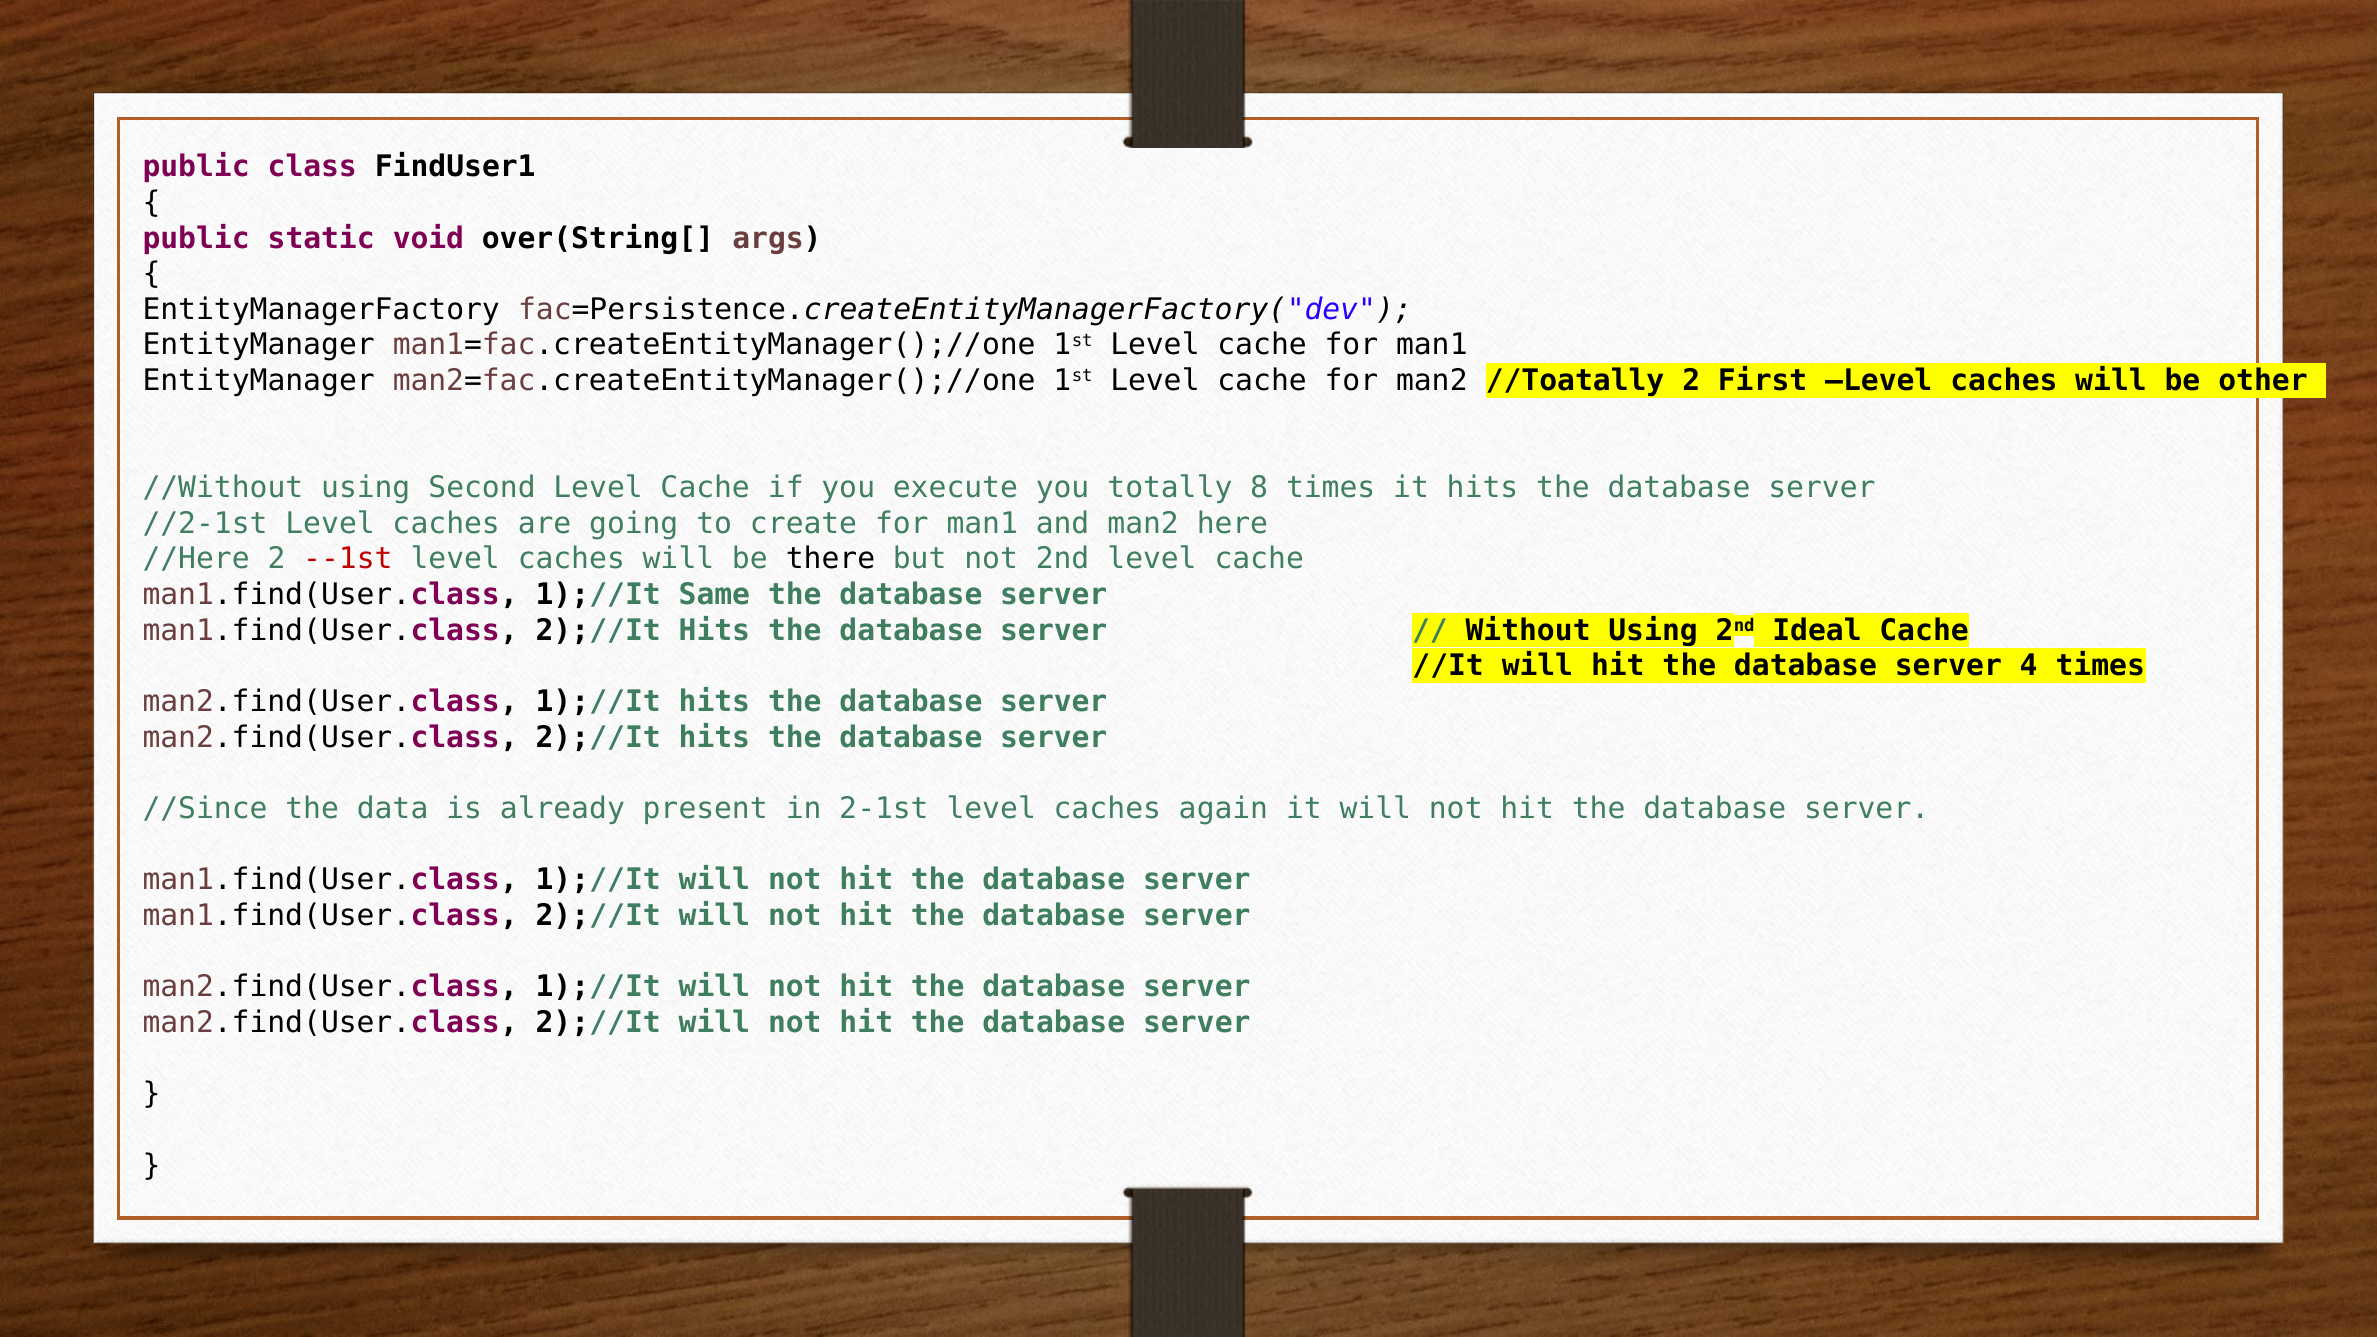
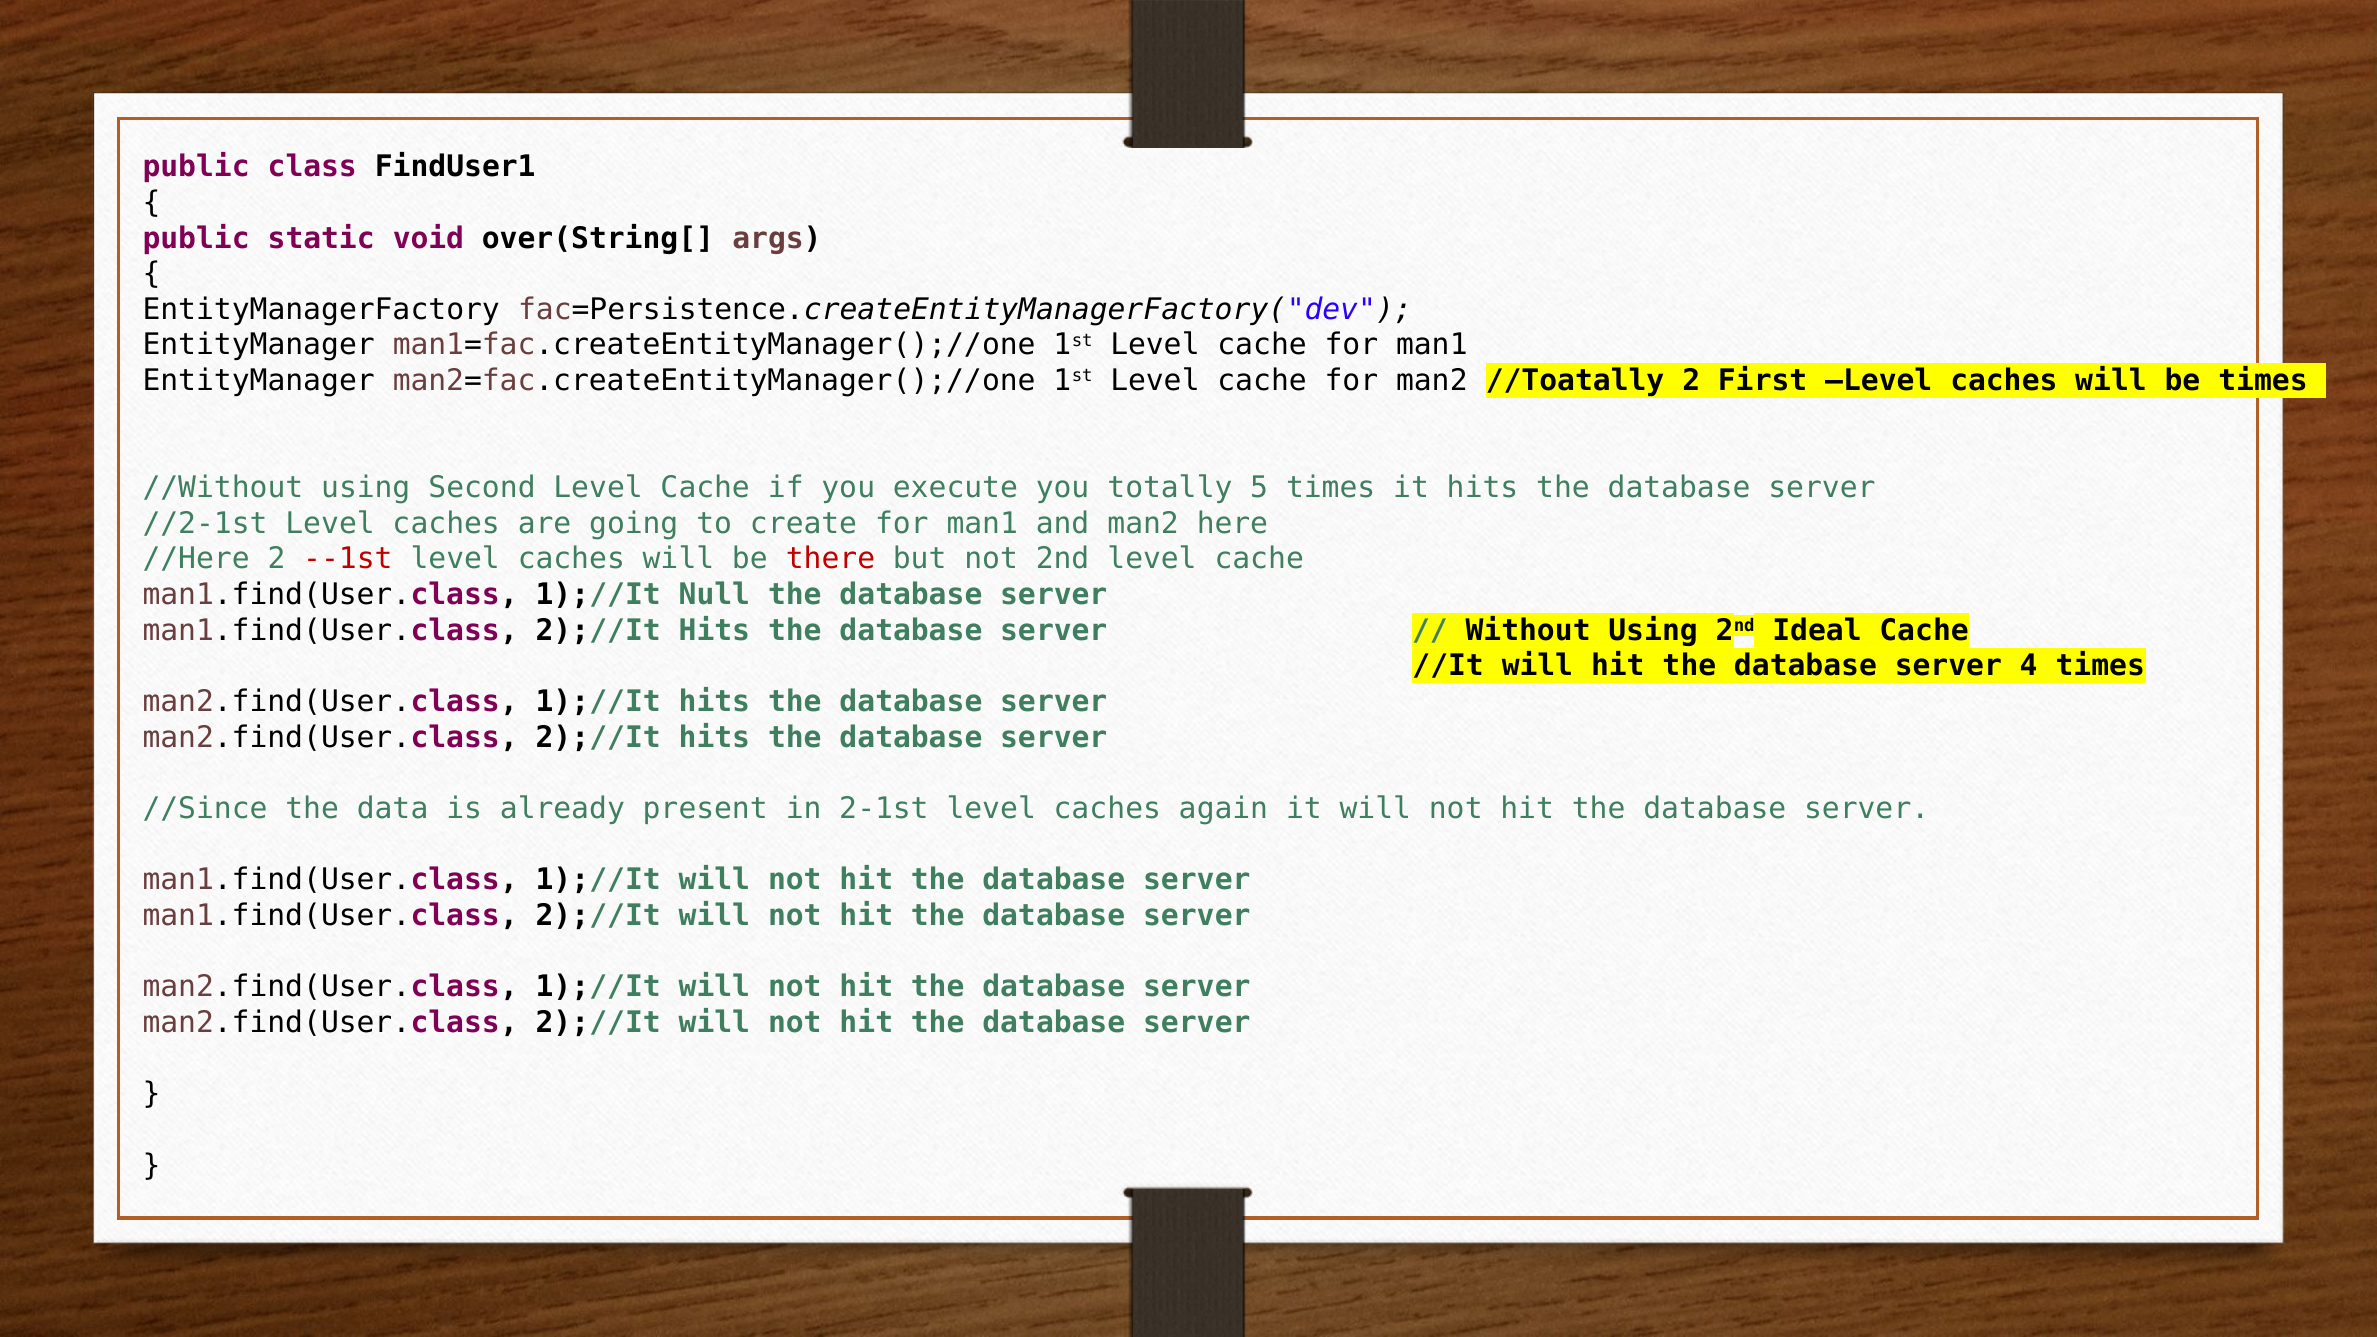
be other: other -> times
8: 8 -> 5
there colour: black -> red
Same: Same -> Null
